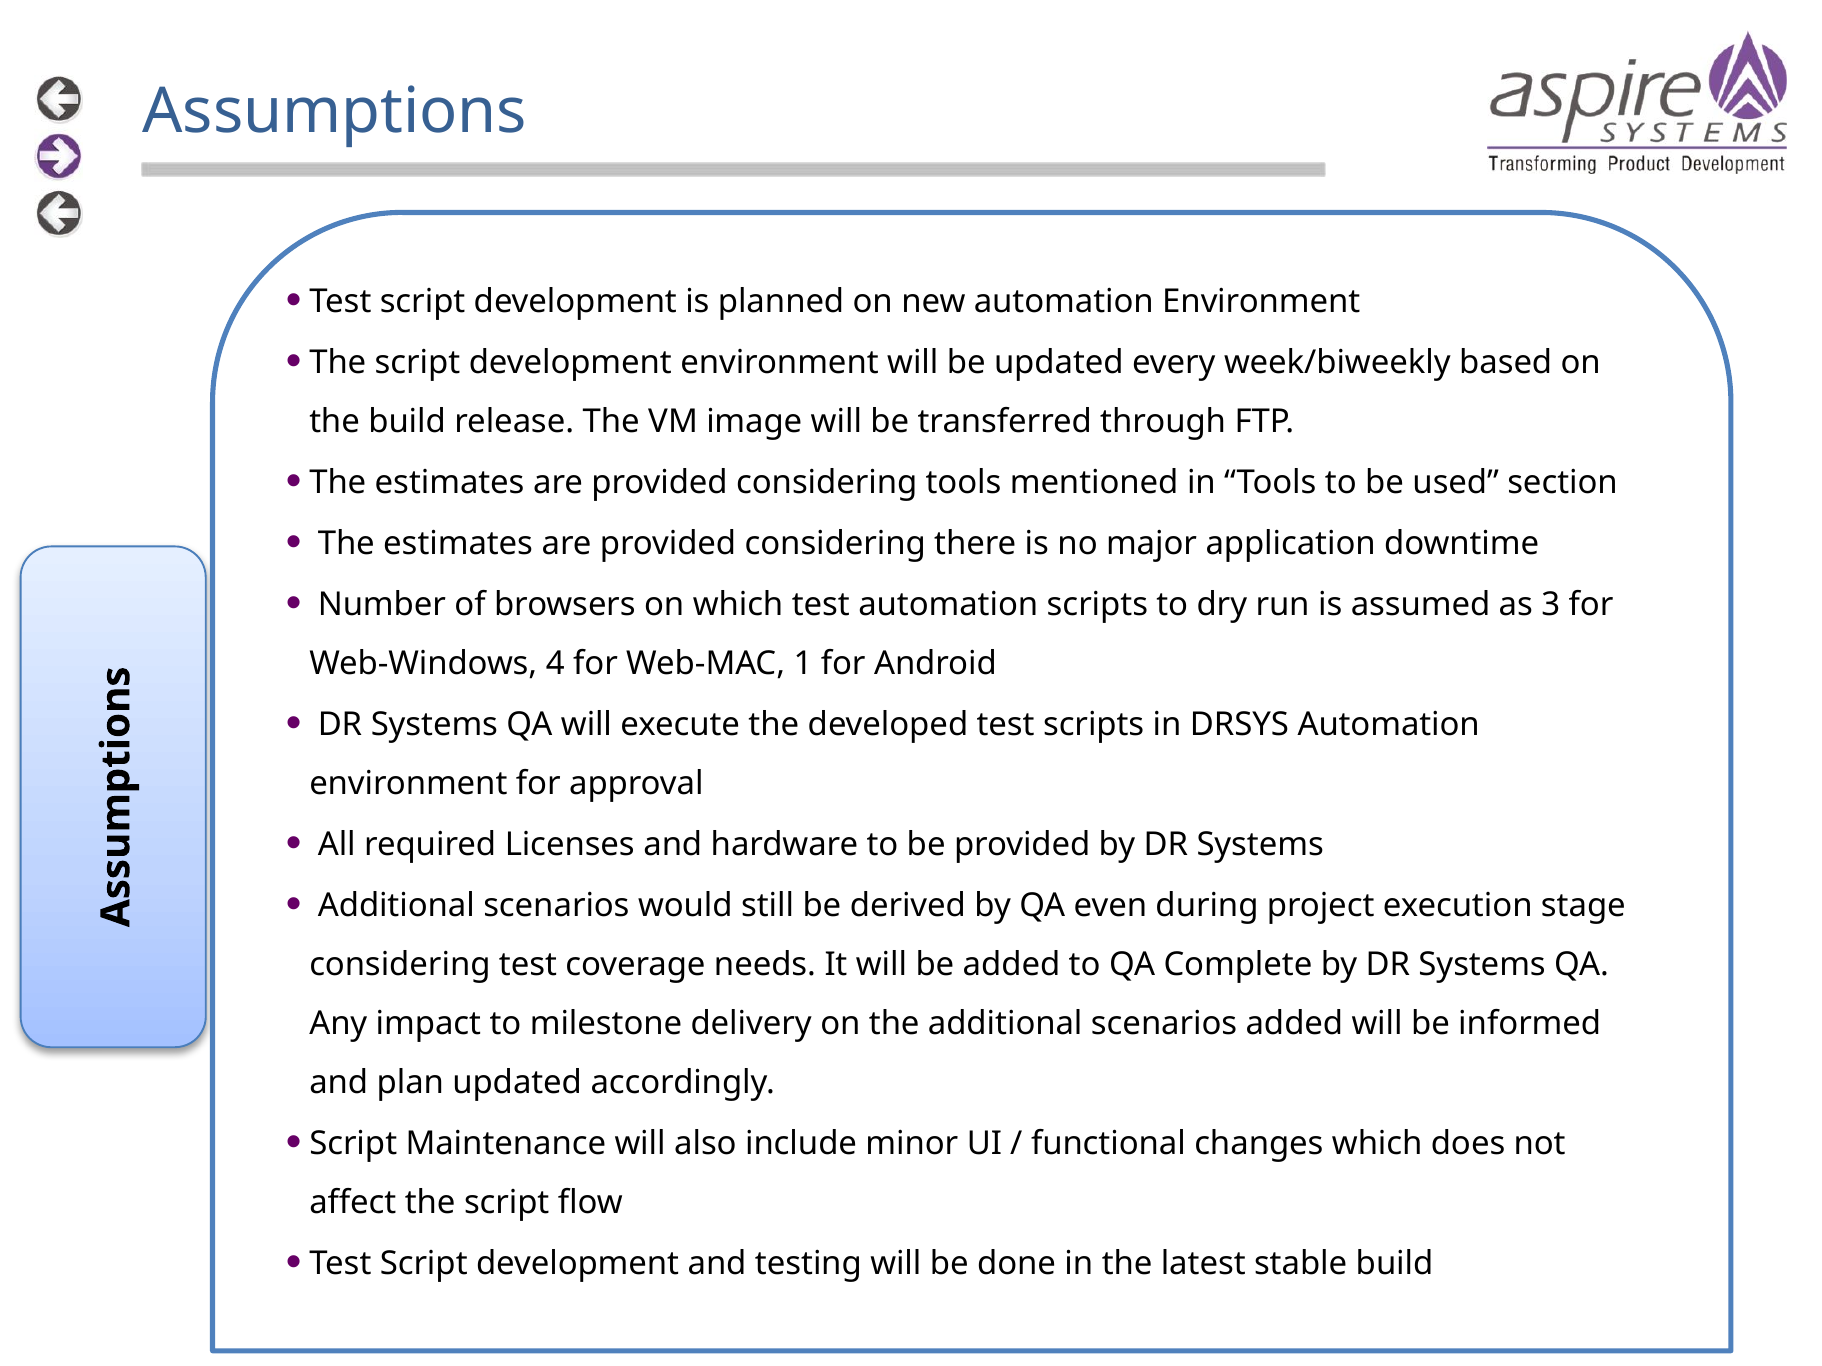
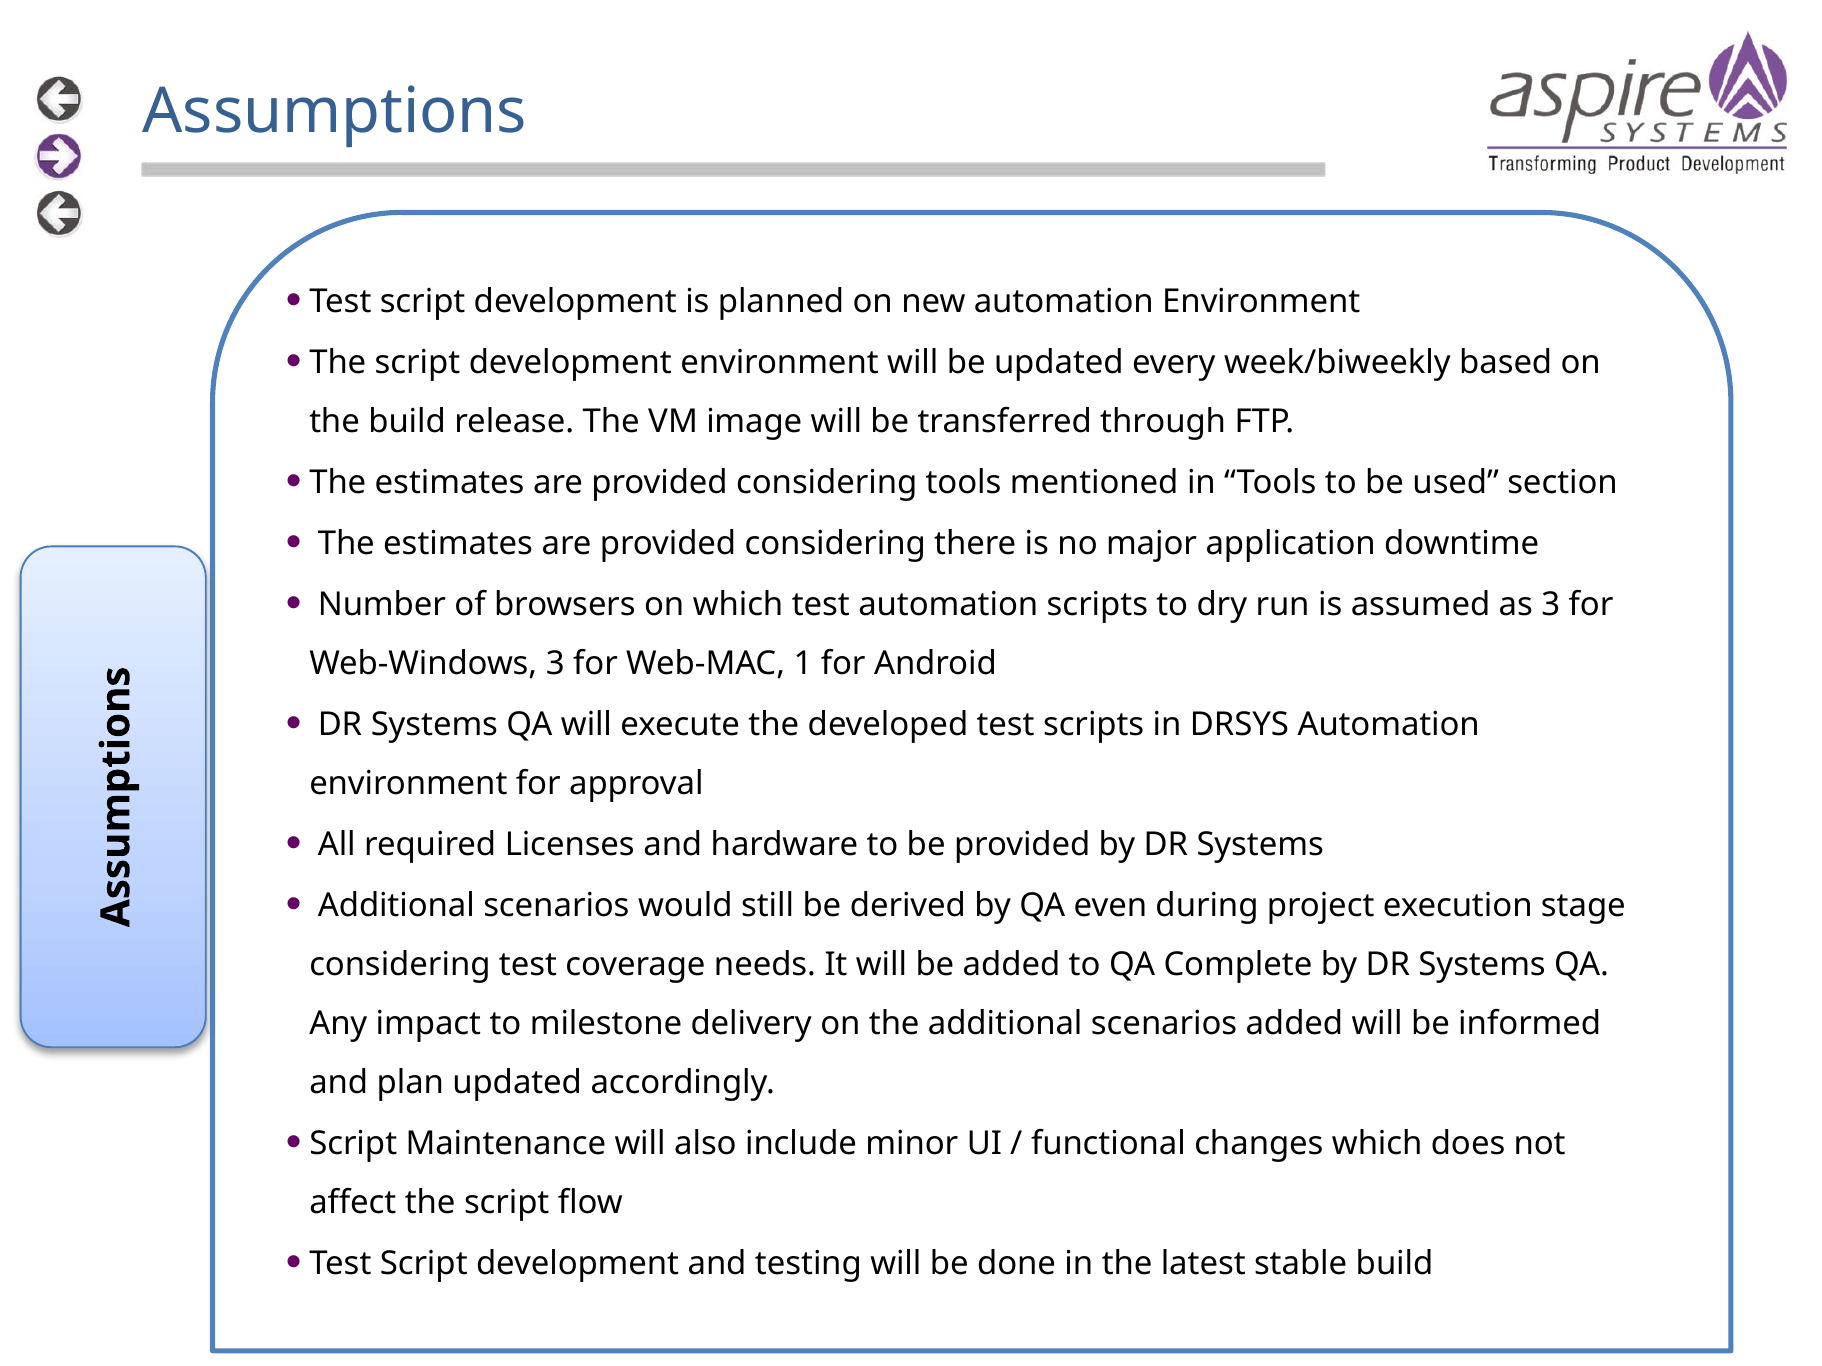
Web-Windows 4: 4 -> 3
